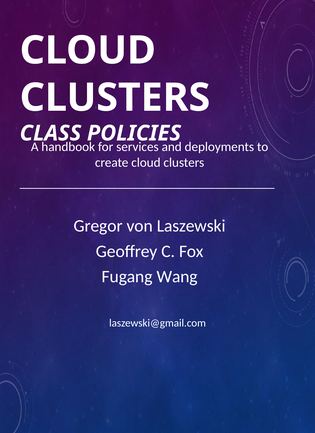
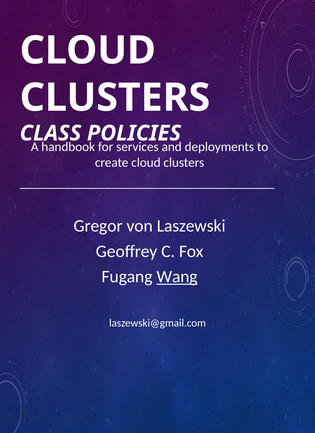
Wang underline: none -> present
